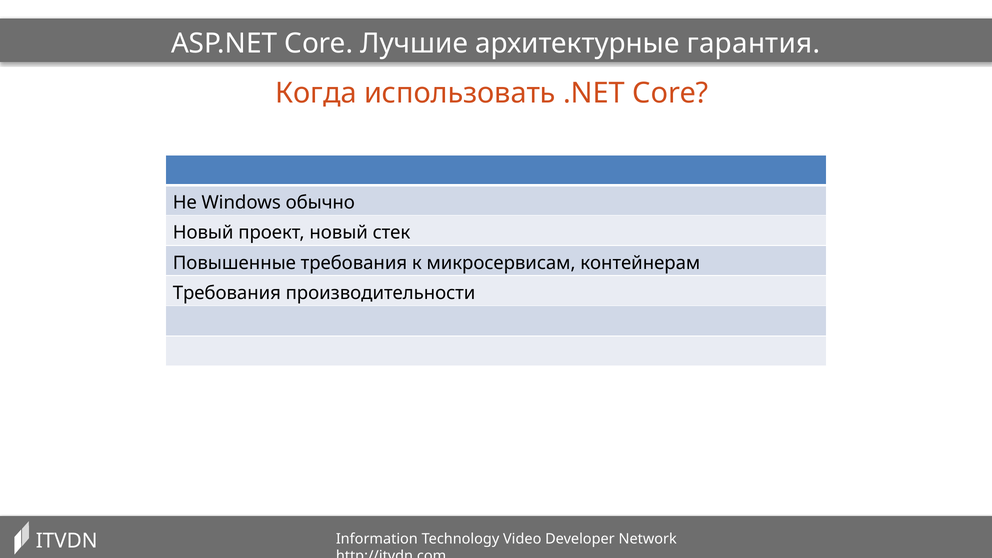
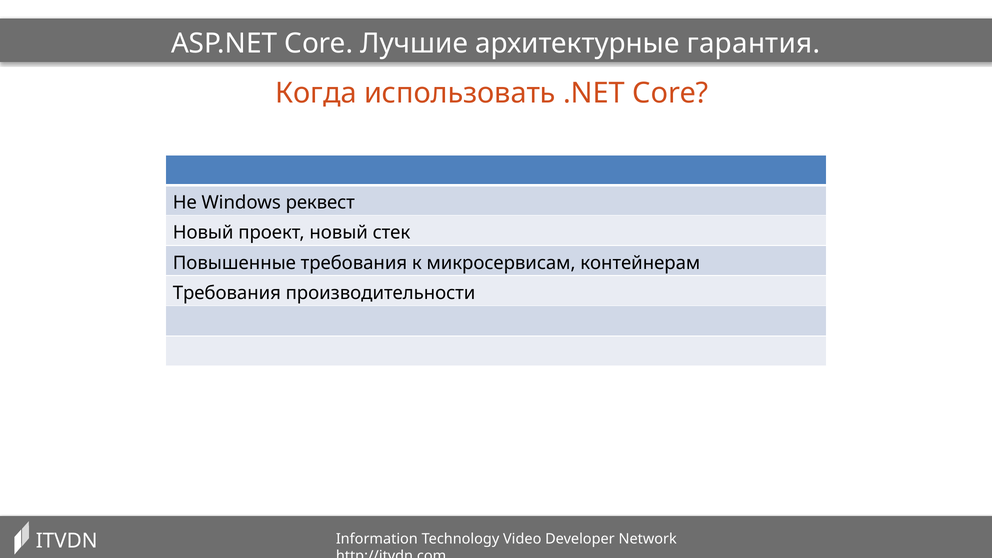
обычно: обычно -> реквест
